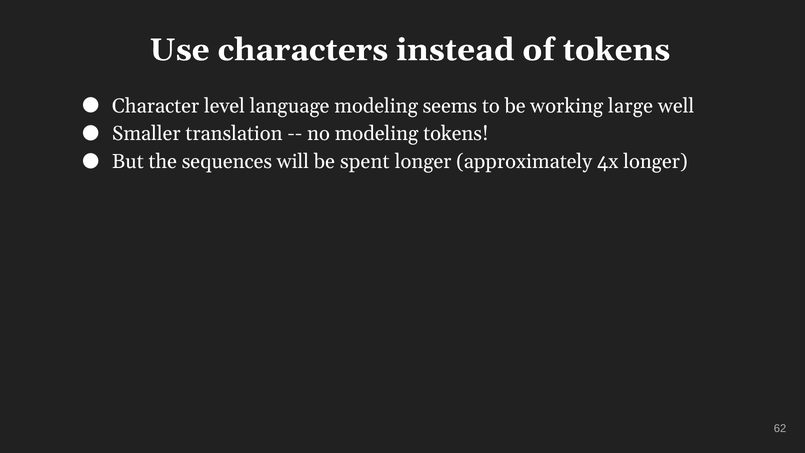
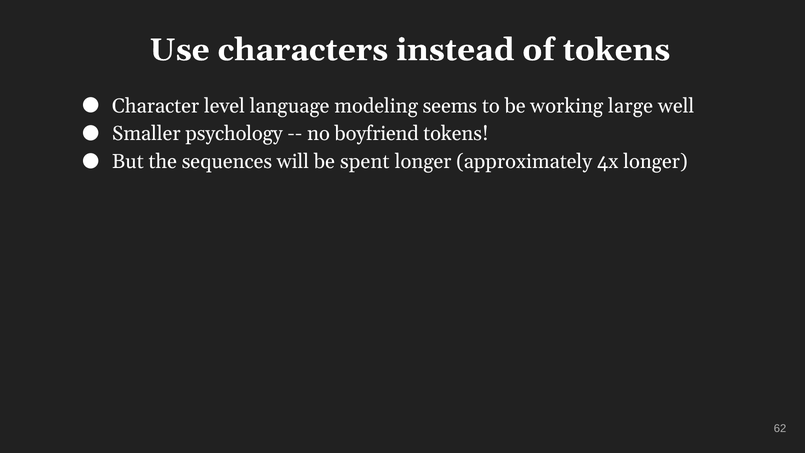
translation: translation -> psychology
no modeling: modeling -> boyfriend
